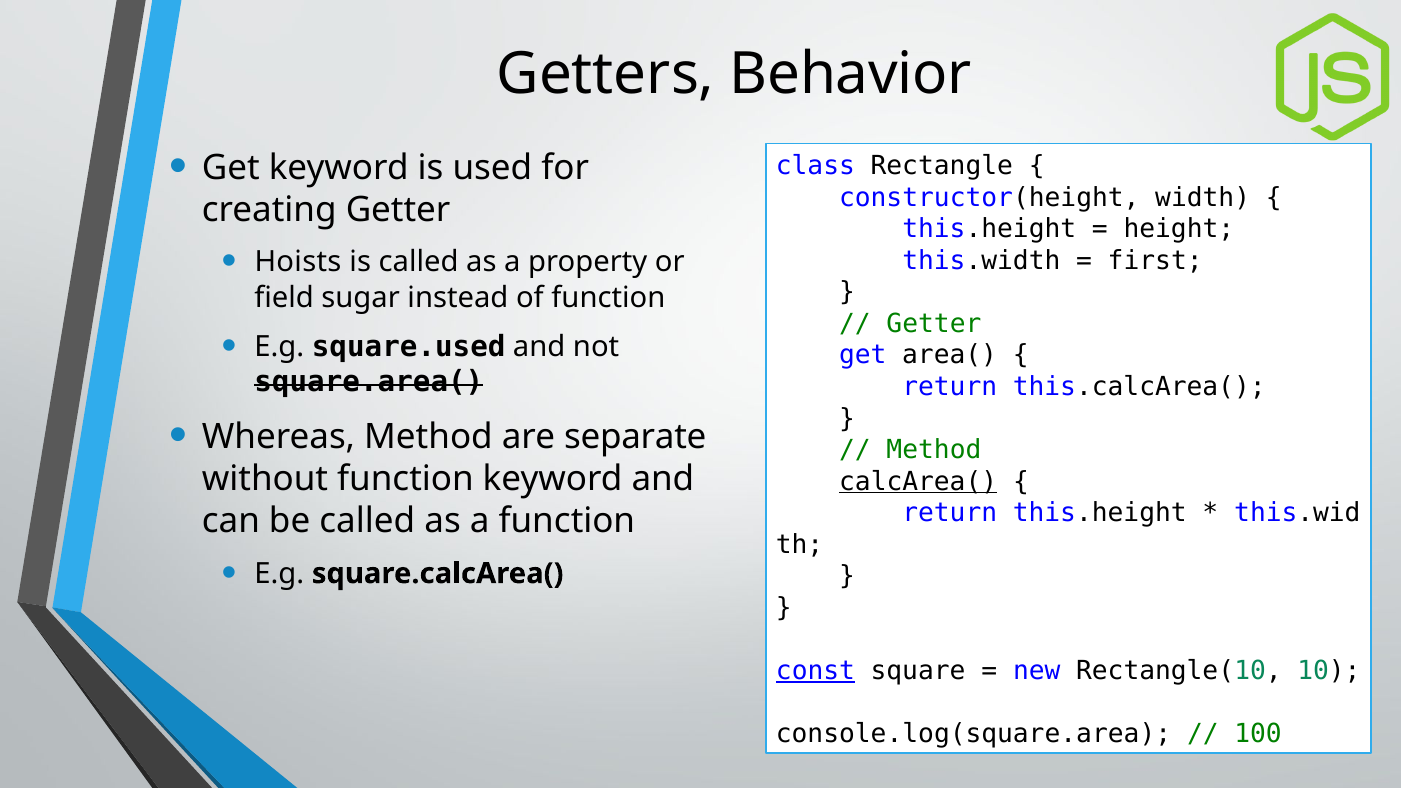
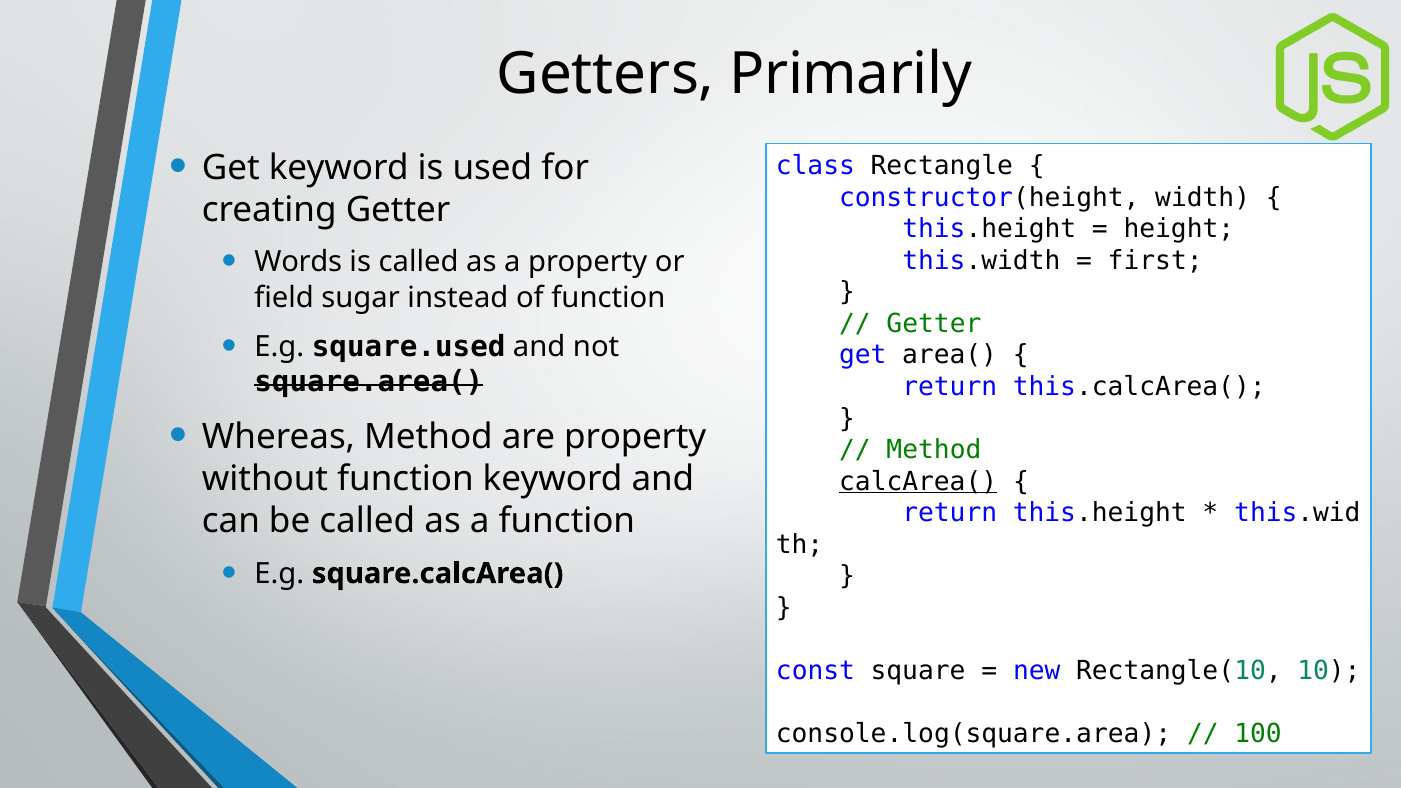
Behavior: Behavior -> Primarily
Hoists: Hoists -> Words
are separate: separate -> property
const underline: present -> none
